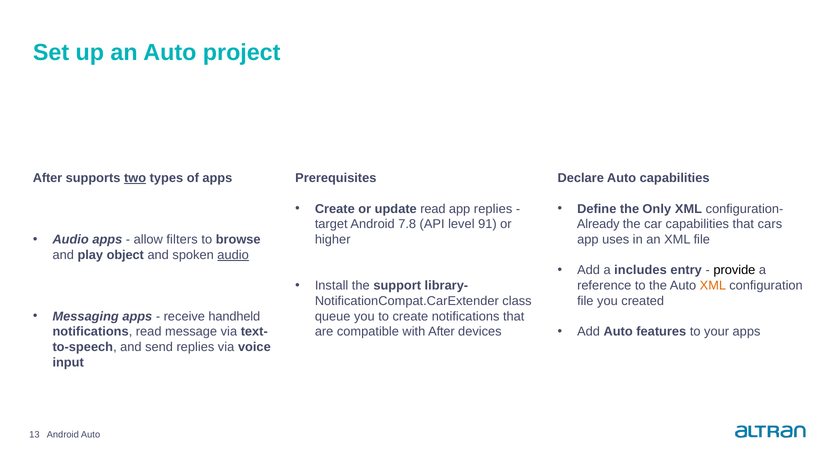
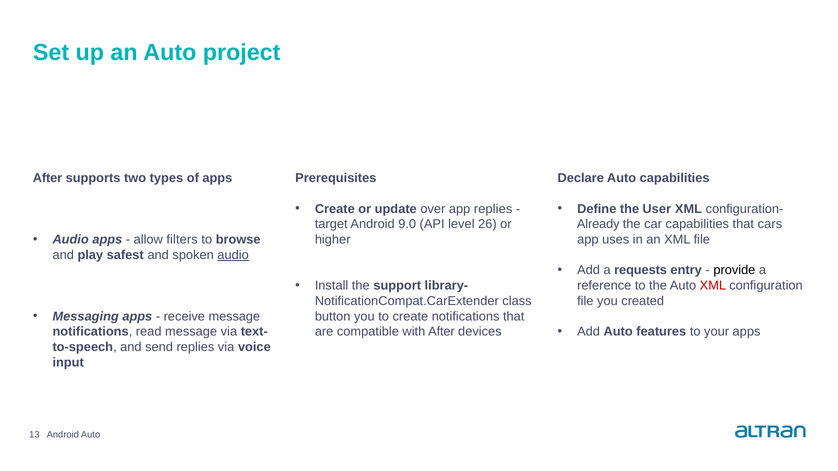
two underline: present -> none
update read: read -> over
Only: Only -> User
7.8: 7.8 -> 9.0
91: 91 -> 26
object: object -> safest
includes: includes -> requests
XML at (713, 286) colour: orange -> red
receive handheld: handheld -> message
queue: queue -> button
